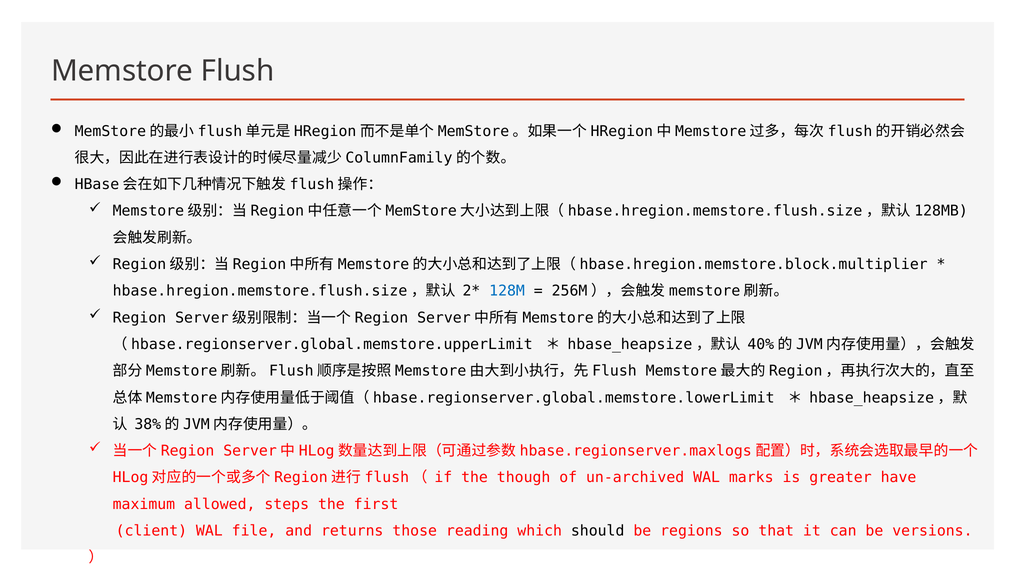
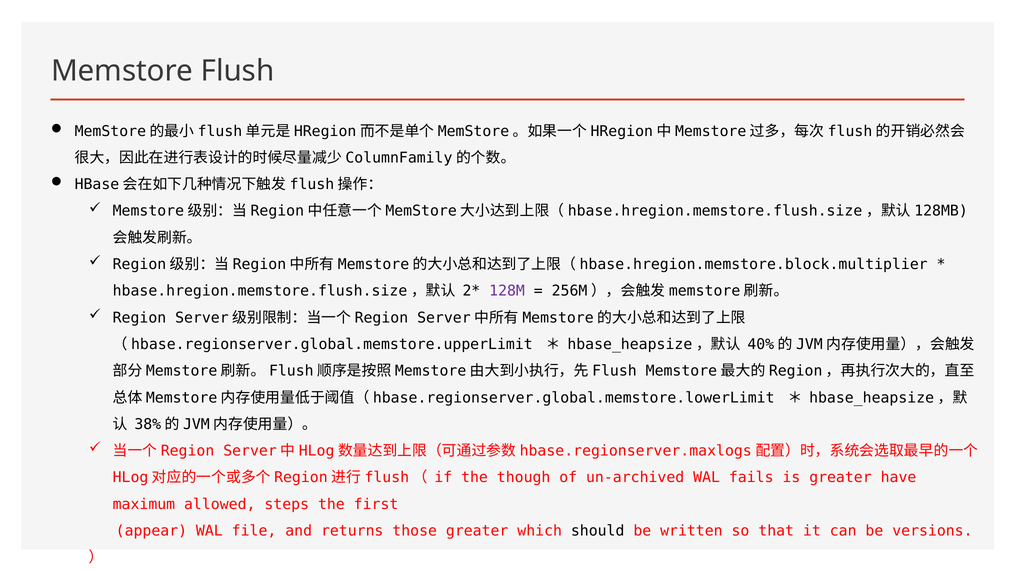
128M colour: blue -> purple
marks: marks -> fails
client: client -> appear
those reading: reading -> greater
regions: regions -> written
